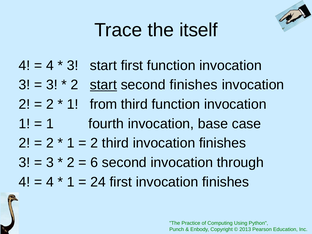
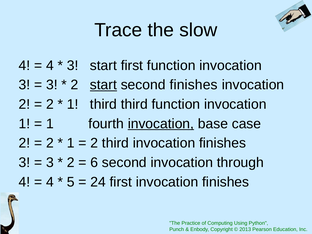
itself: itself -> slow
1 from: from -> third
invocation at (161, 124) underline: none -> present
1 at (71, 182): 1 -> 5
